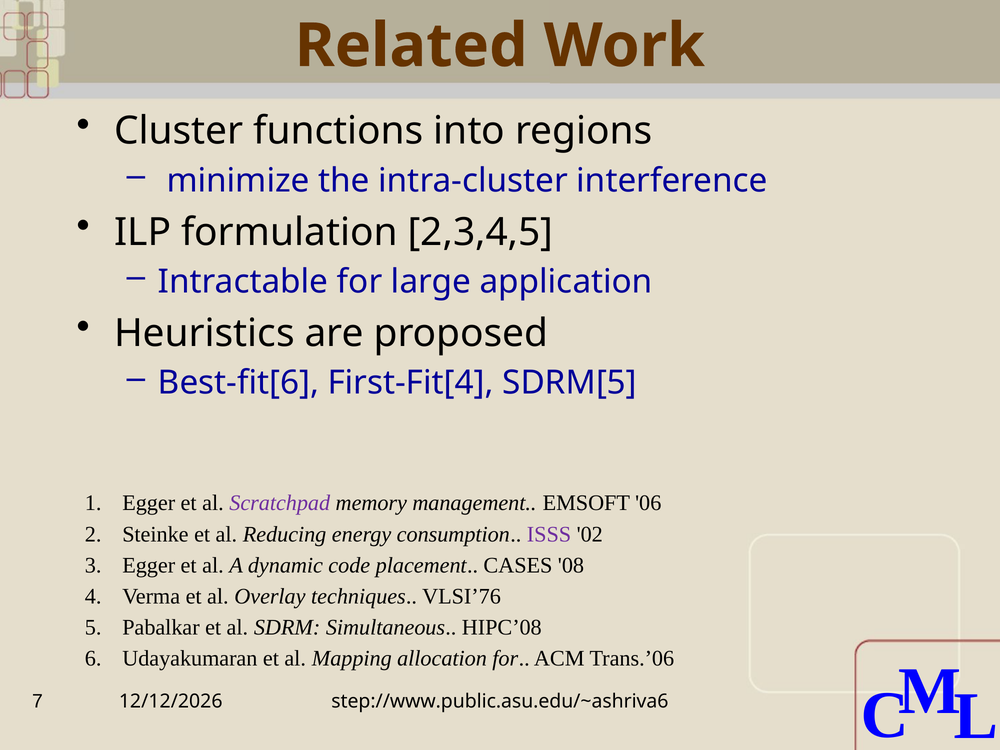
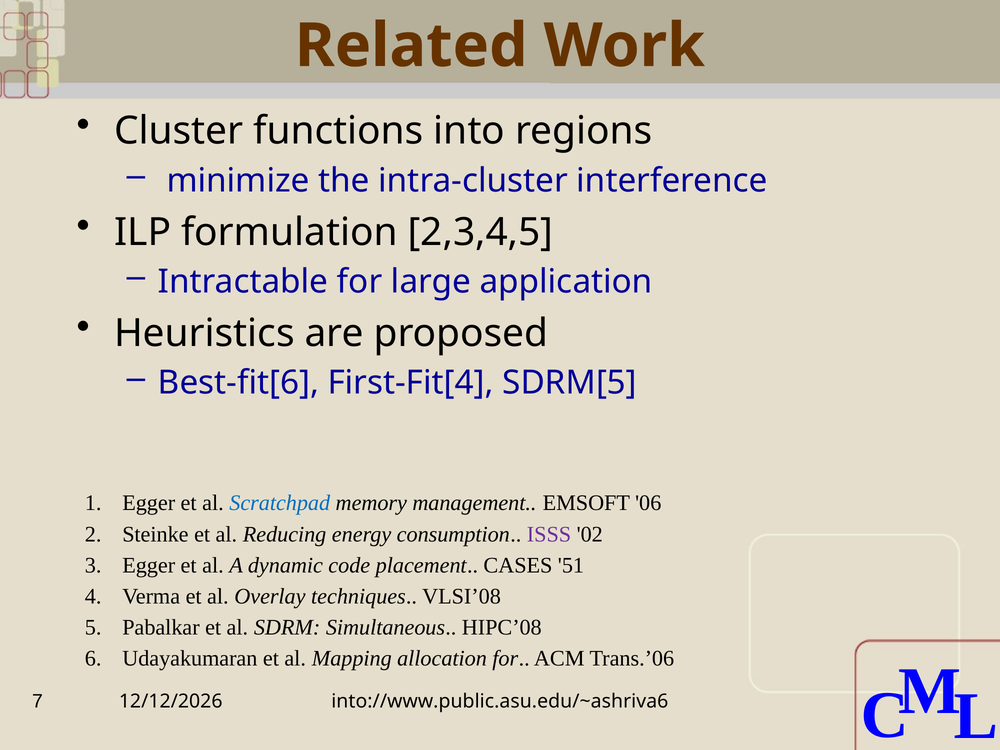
Scratchpad colour: purple -> blue
08: 08 -> 51
VLSI’76: VLSI’76 -> VLSI’08
step://www.public.asu.edu/~ashriva6: step://www.public.asu.edu/~ashriva6 -> into://www.public.asu.edu/~ashriva6
